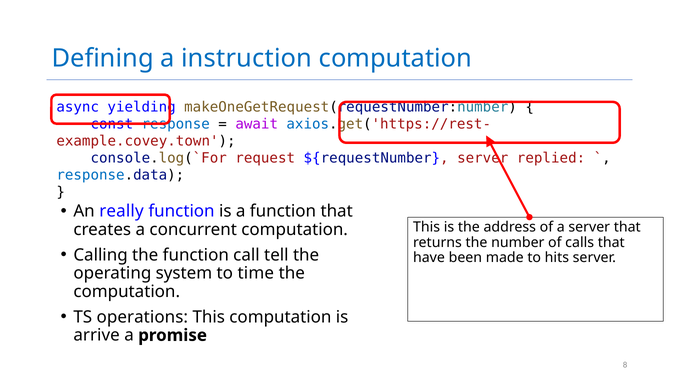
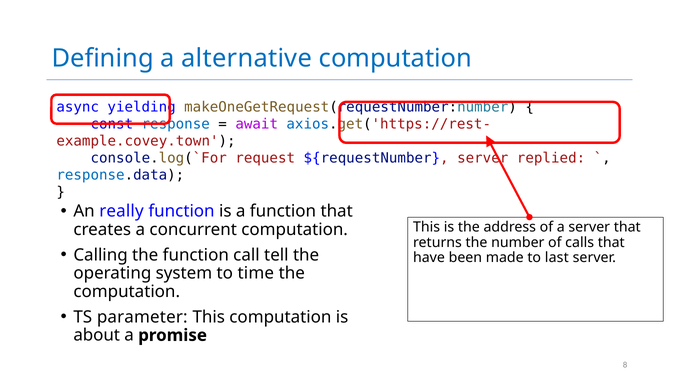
instruction: instruction -> alternative
hits: hits -> last
operations: operations -> parameter
arrive: arrive -> about
